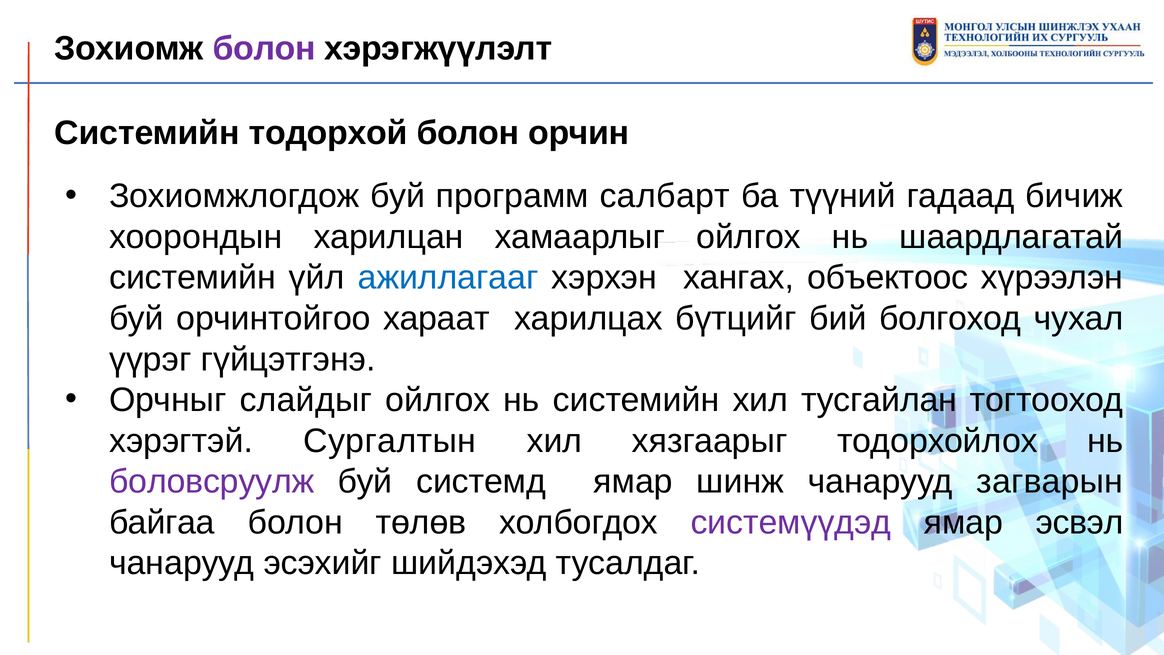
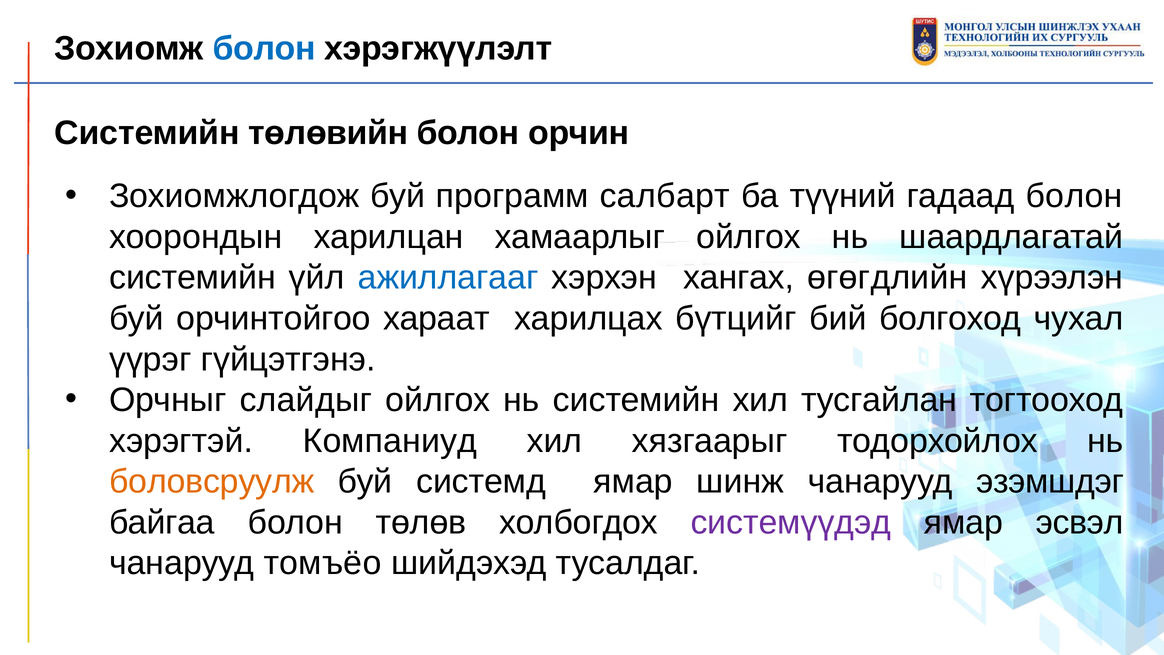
болон at (264, 49) colour: purple -> blue
тодорхой: тодорхой -> төлөвийн
гадаад бичиж: бичиж -> болон
объектоос: объектоос -> өгөгдлийн
Сургалтын: Сургалтын -> Компаниуд
боловсруулж colour: purple -> orange
загварын: загварын -> эзэмшдэг
эсэхийг: эсэхийг -> томъёо
